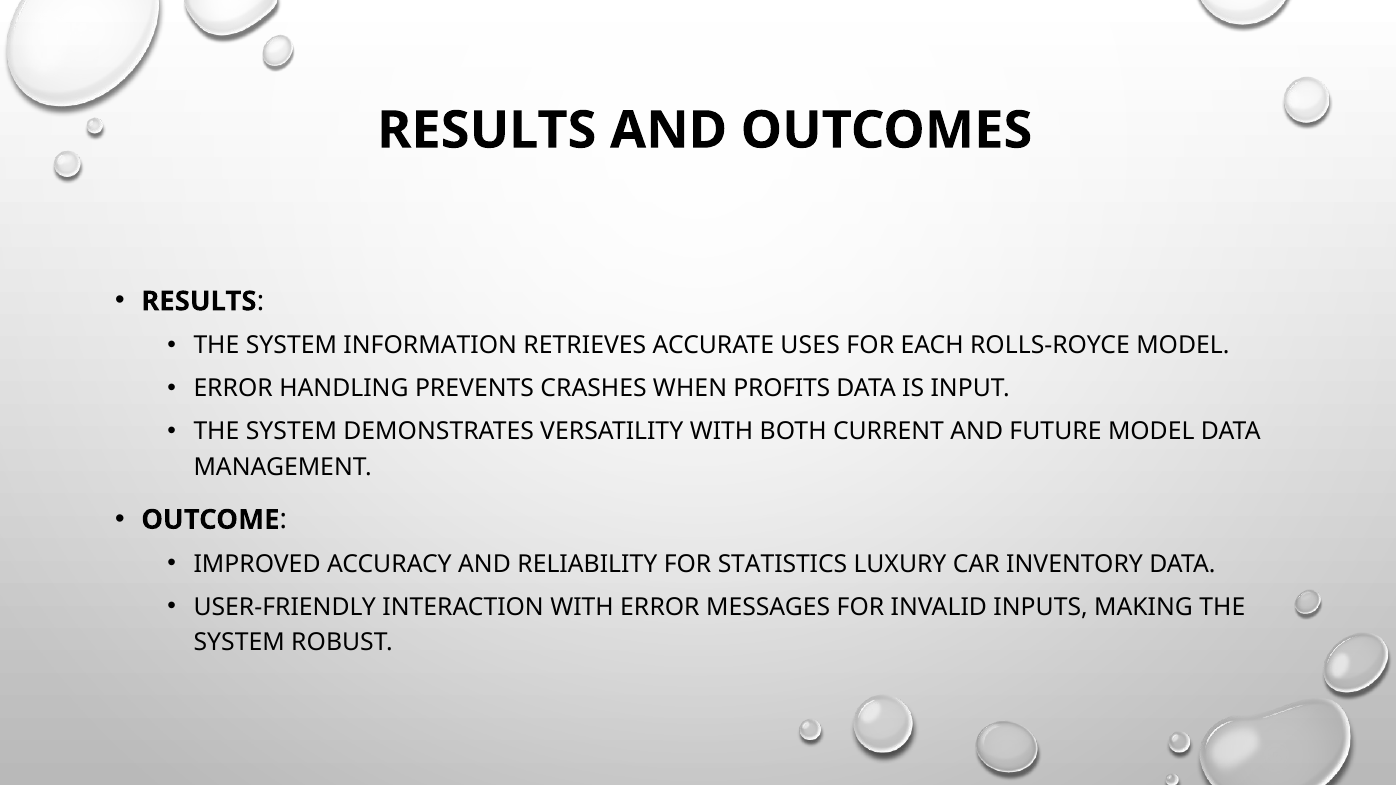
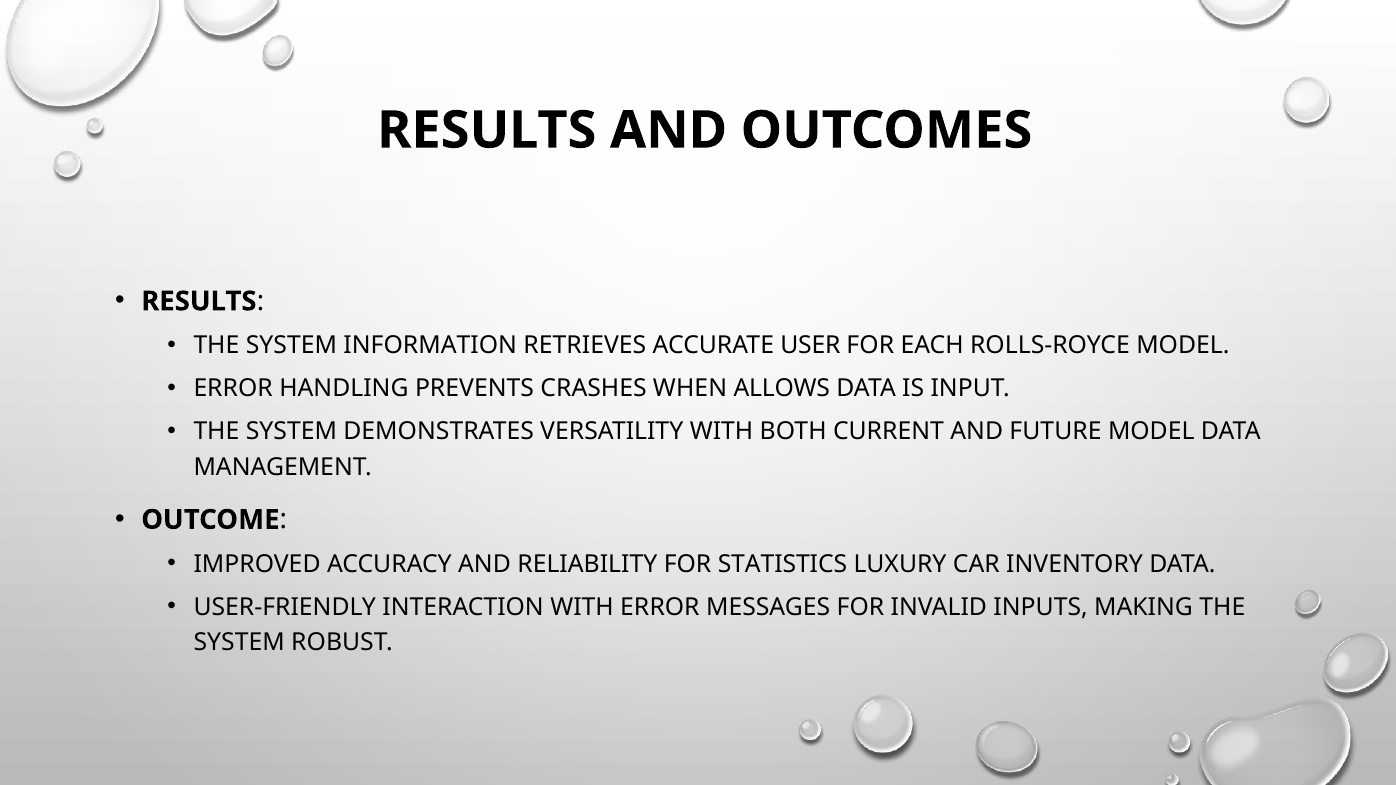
USES: USES -> USER
PROFITS: PROFITS -> ALLOWS
